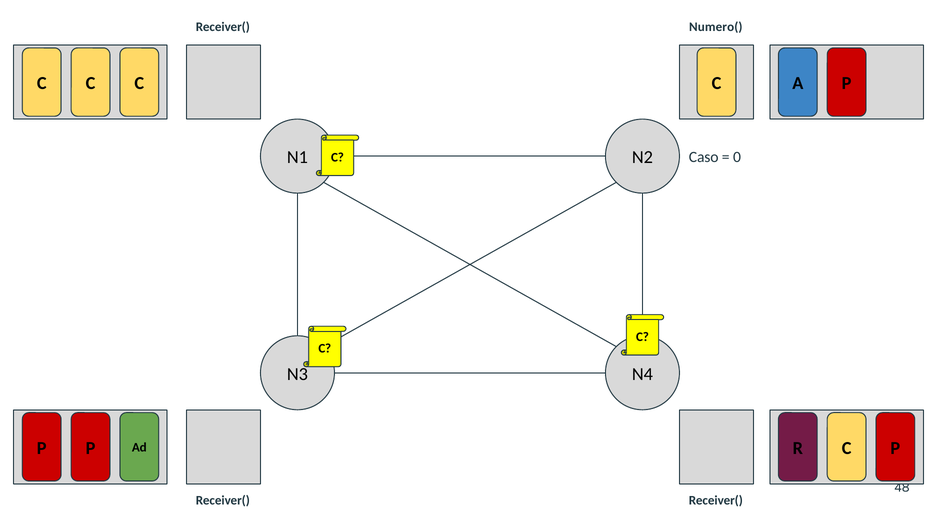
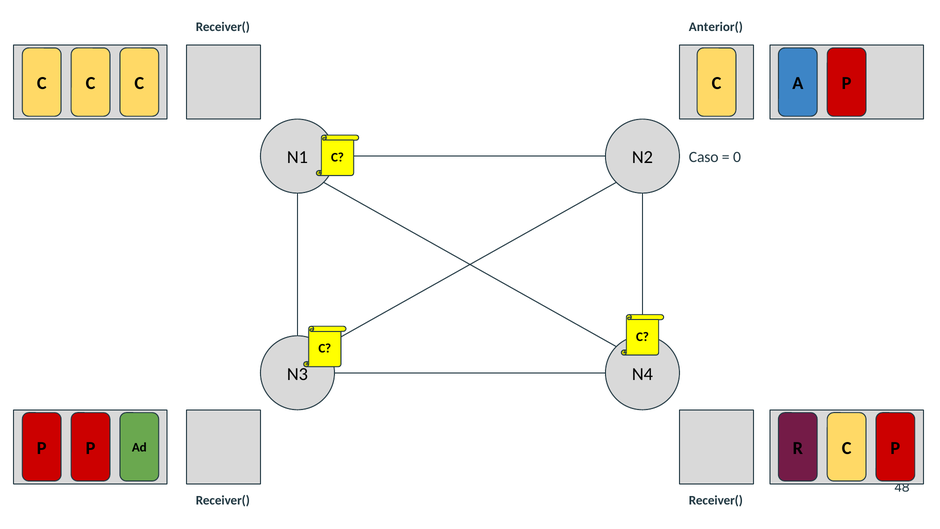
Numero(: Numero( -> Anterior(
